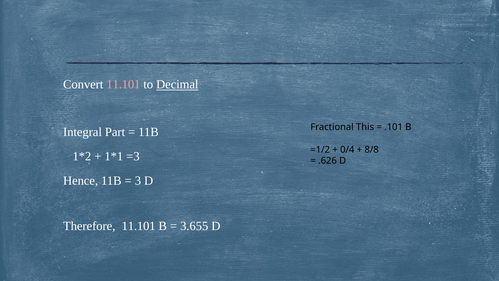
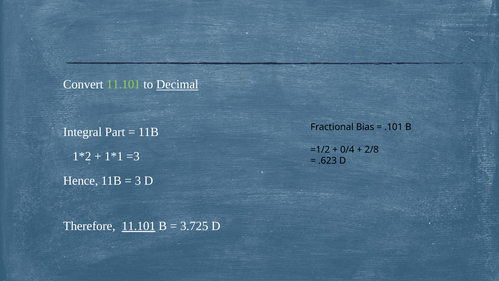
11.101 at (123, 84) colour: pink -> light green
This: This -> Bias
8/8: 8/8 -> 2/8
.626: .626 -> .623
11.101 at (139, 226) underline: none -> present
3.655: 3.655 -> 3.725
